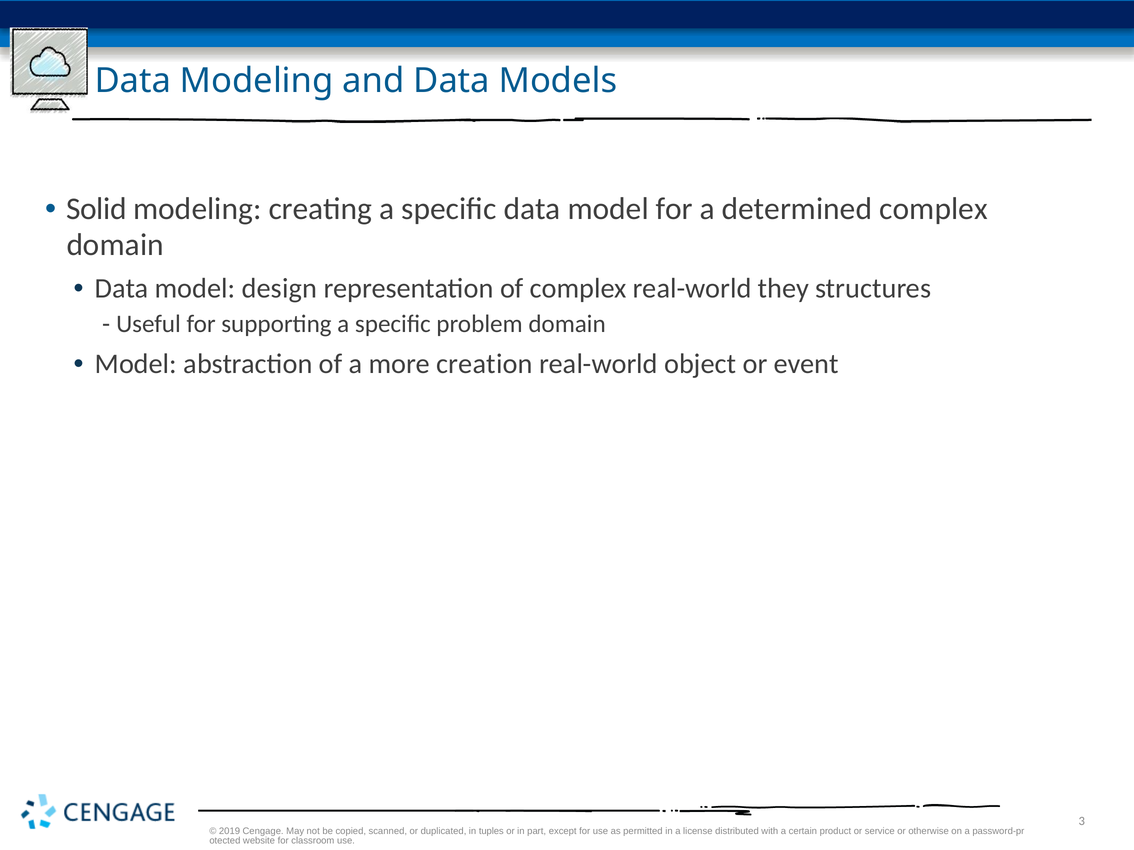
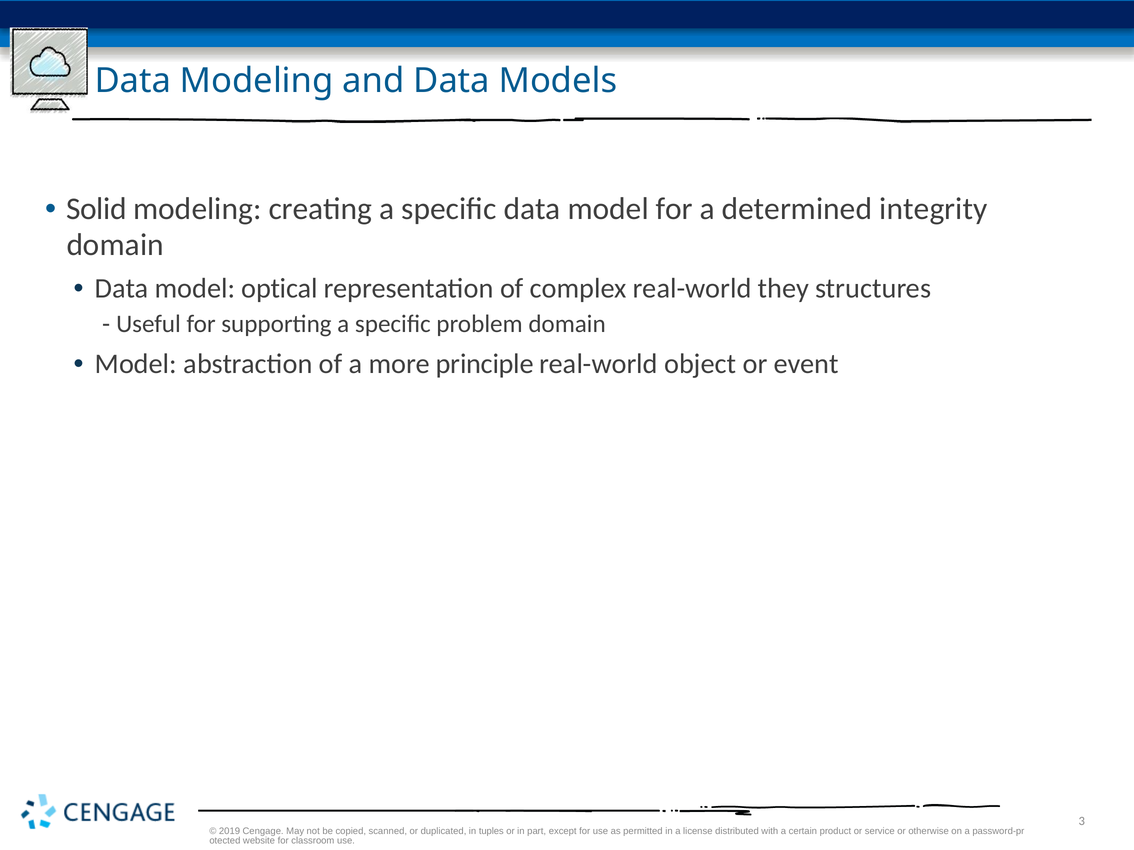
determined complex: complex -> integrity
design: design -> optical
creation: creation -> principle
